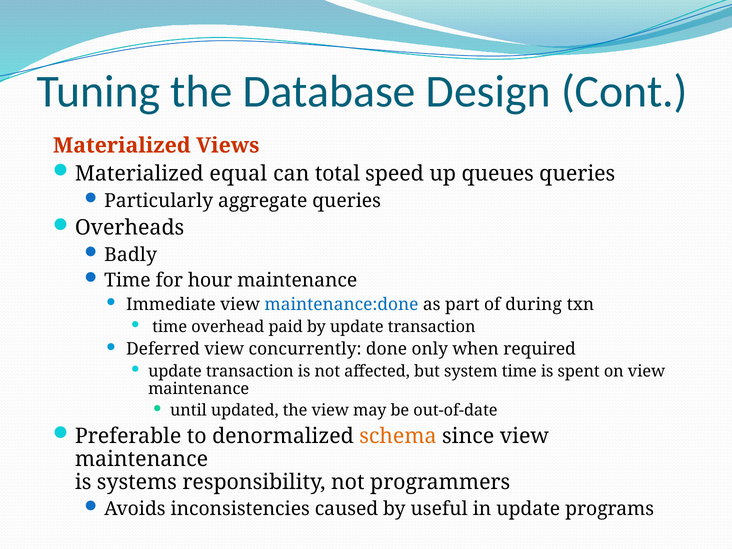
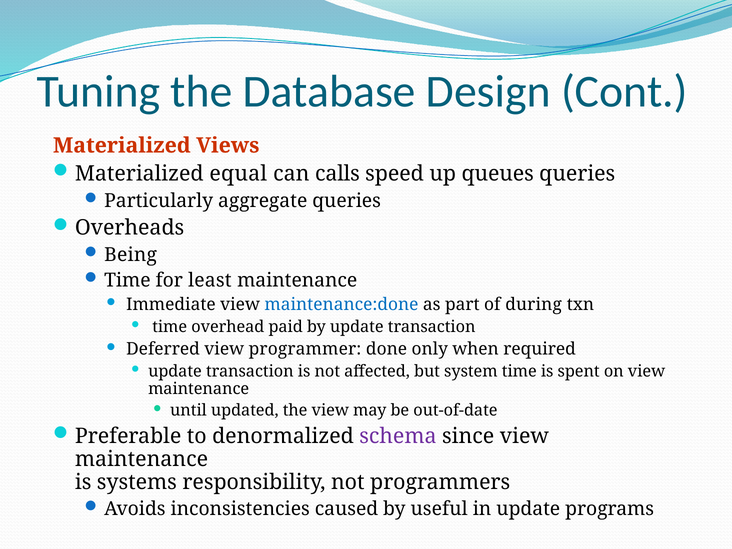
total: total -> calls
Badly: Badly -> Being
hour: hour -> least
concurrently: concurrently -> programmer
schema colour: orange -> purple
